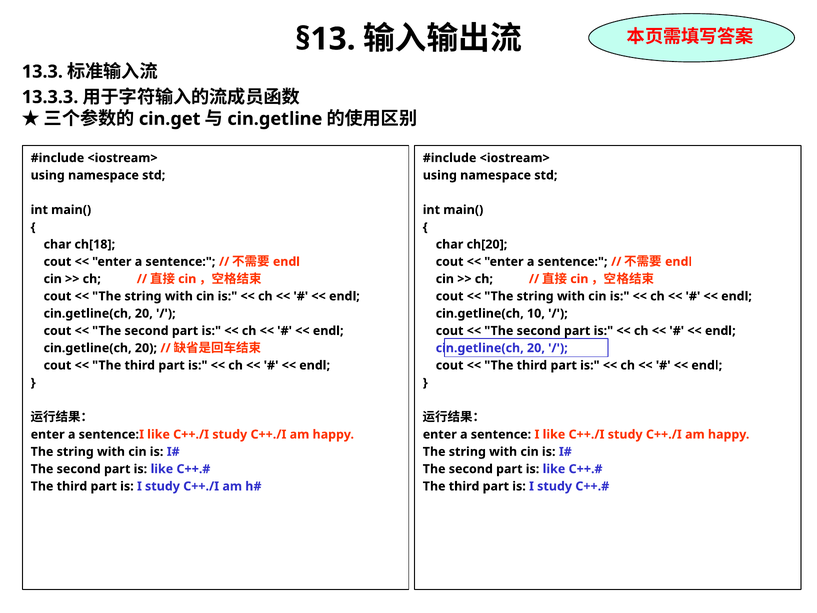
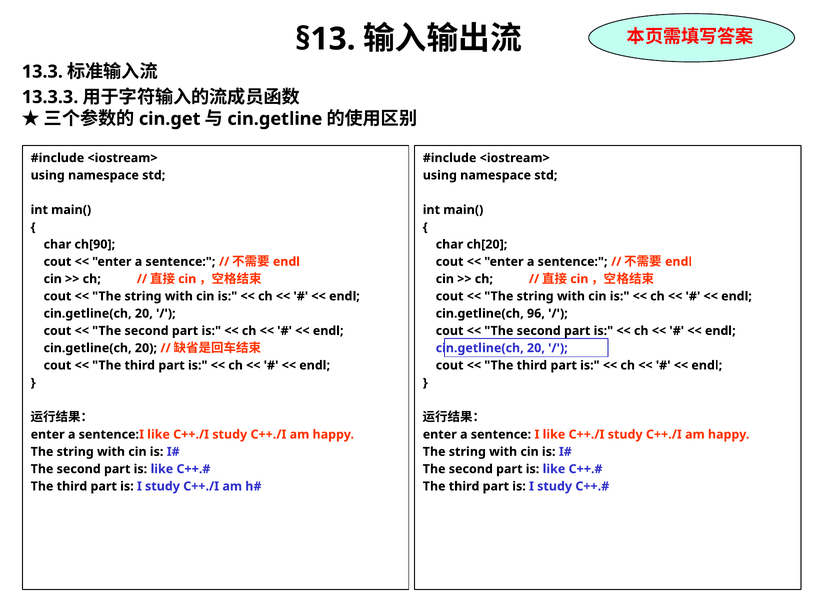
ch[18: ch[18 -> ch[90
10: 10 -> 96
